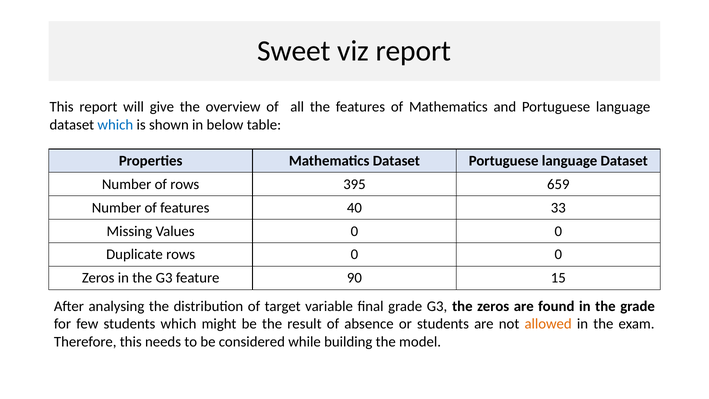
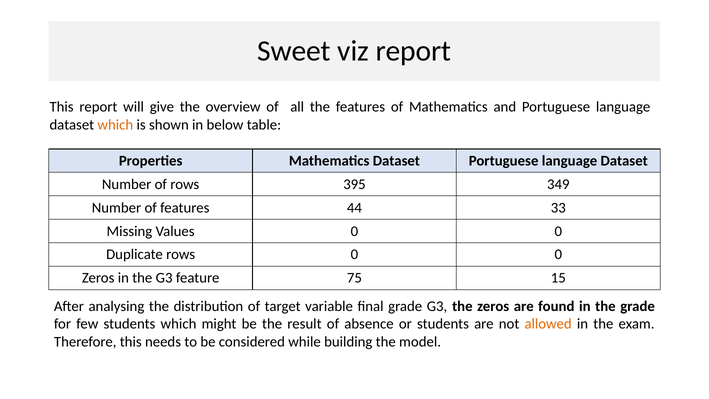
which at (115, 125) colour: blue -> orange
659: 659 -> 349
40: 40 -> 44
90: 90 -> 75
